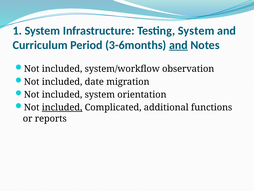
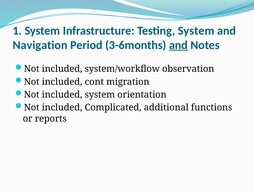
Curriculum: Curriculum -> Navigation
date: date -> cont
included at (62, 107) underline: present -> none
